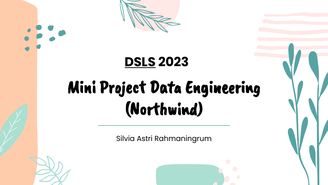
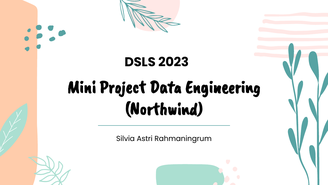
DSLS underline: present -> none
